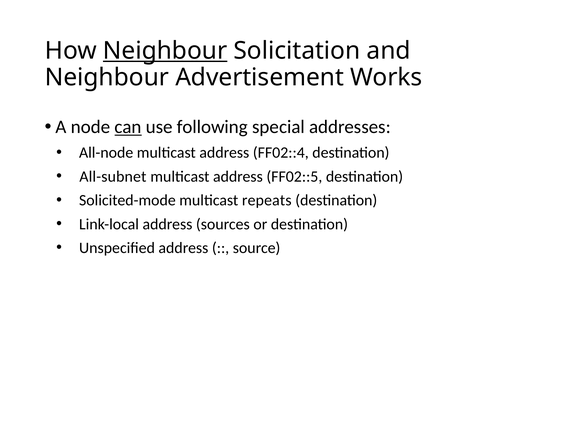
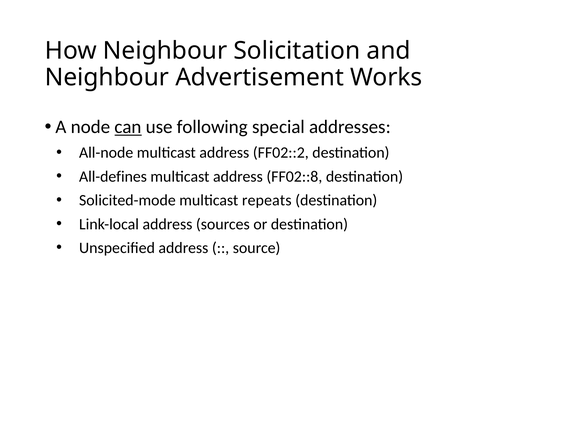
Neighbour at (165, 51) underline: present -> none
FF02::4: FF02::4 -> FF02::2
All-subnet: All-subnet -> All-defines
FF02::5: FF02::5 -> FF02::8
